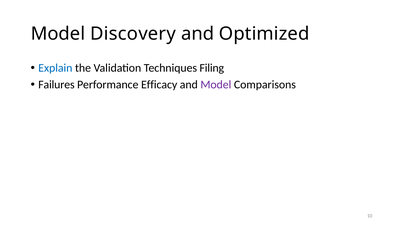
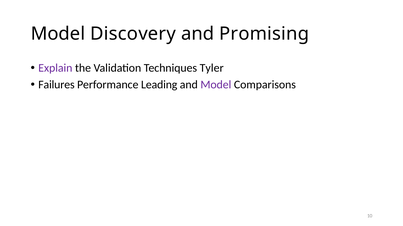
Optimized: Optimized -> Promising
Explain colour: blue -> purple
Filing: Filing -> Tyler
Efficacy: Efficacy -> Leading
